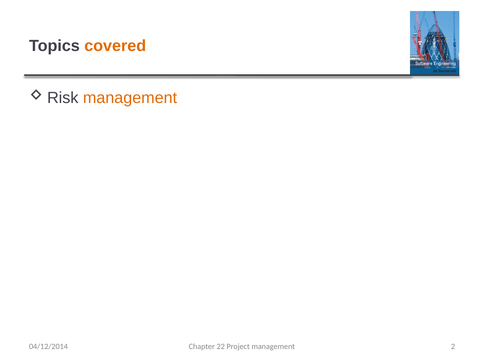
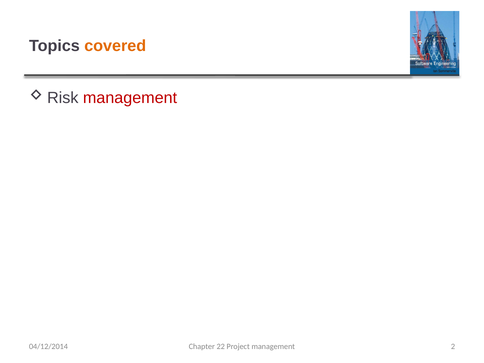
management at (130, 98) colour: orange -> red
